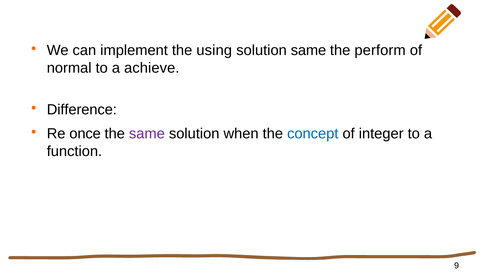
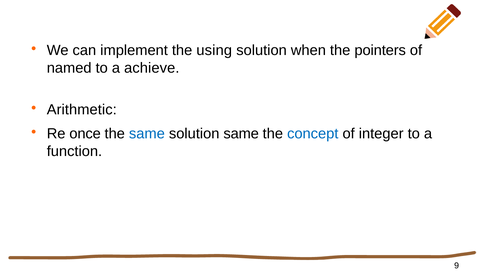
solution same: same -> when
perform: perform -> pointers
normal: normal -> named
Difference: Difference -> Arithmetic
same at (147, 134) colour: purple -> blue
solution when: when -> same
